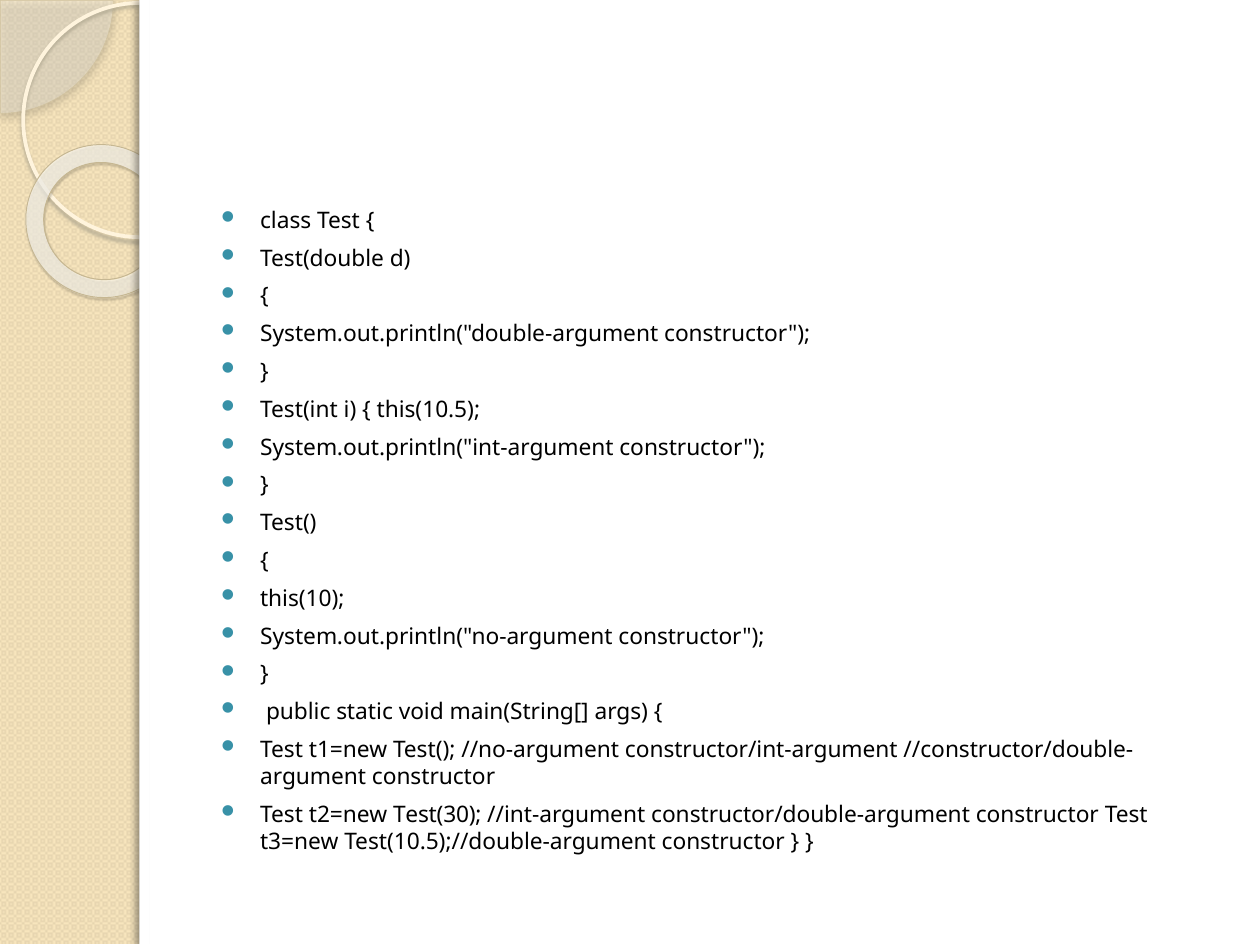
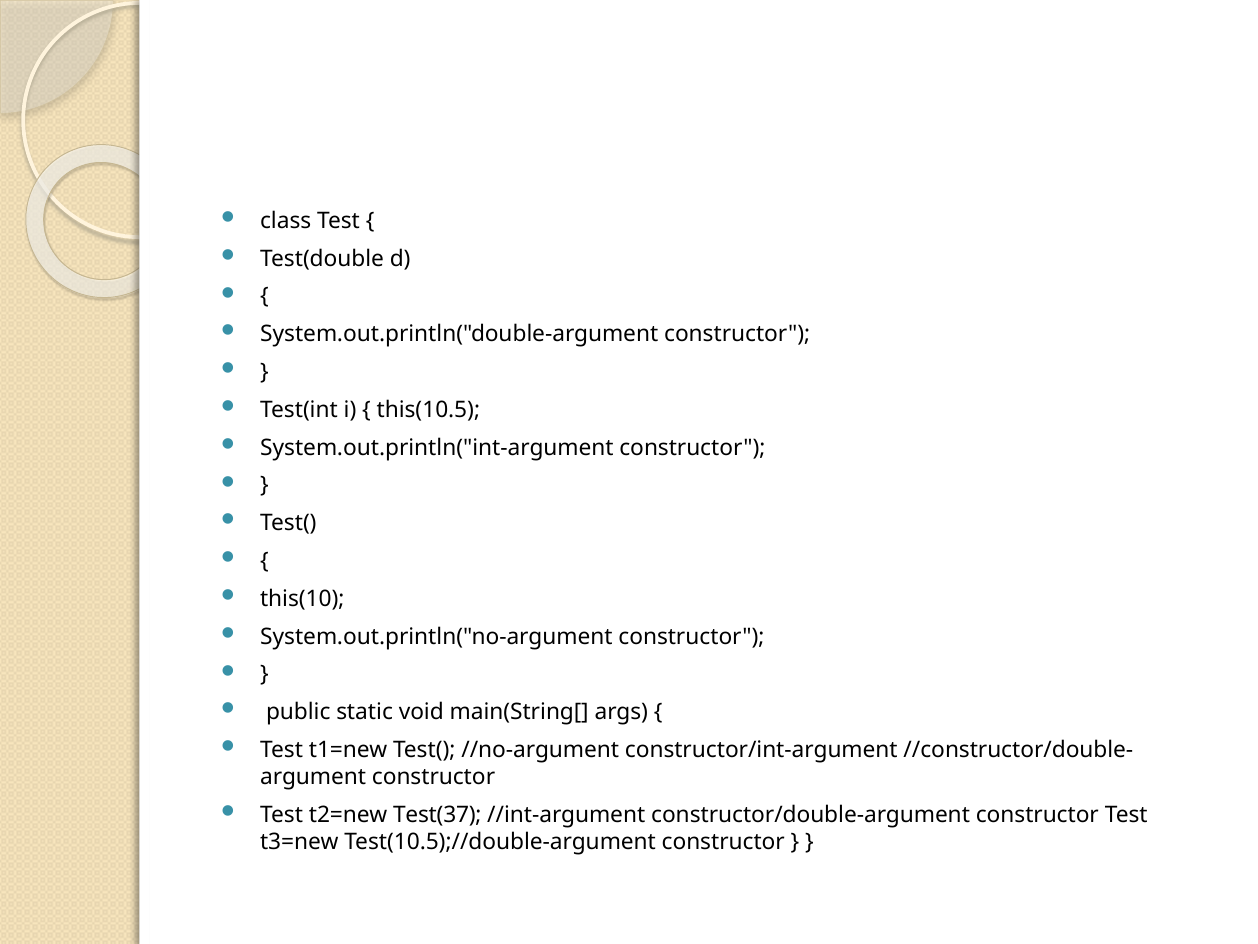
Test(30: Test(30 -> Test(37
